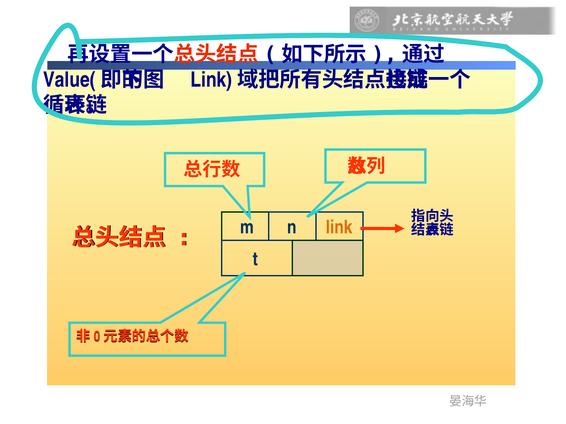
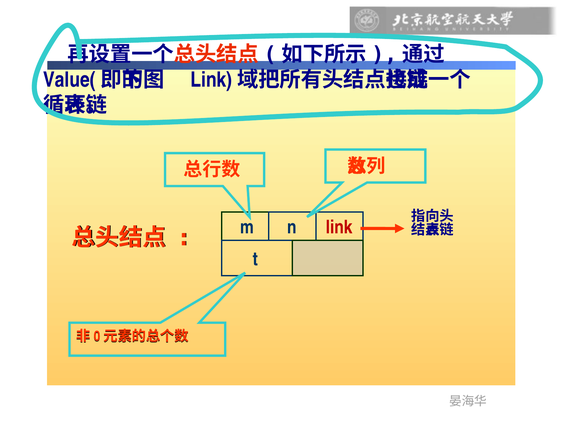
link colour: orange -> red
